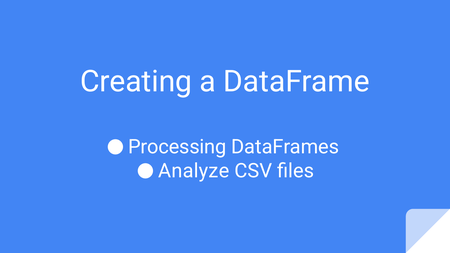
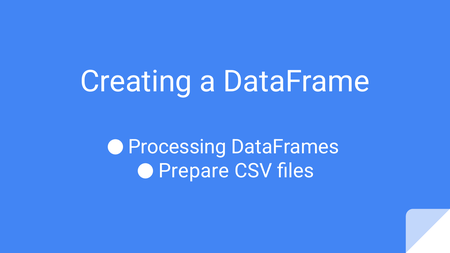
Analyze: Analyze -> Prepare
